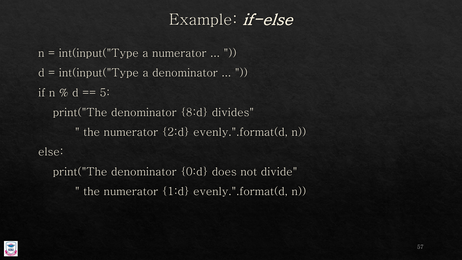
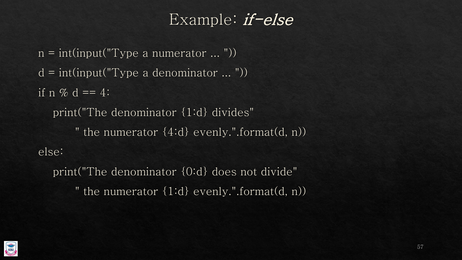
5: 5 -> 4
denominator 8:d: 8:d -> 1:d
2:d: 2:d -> 4:d
